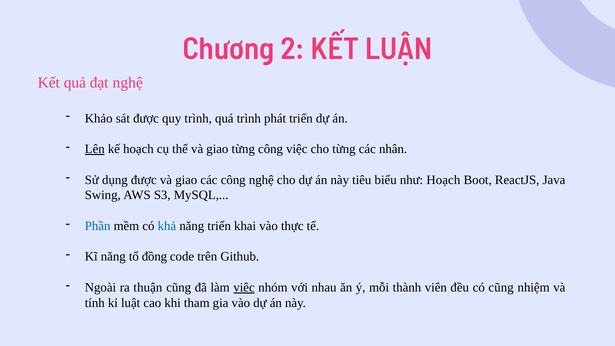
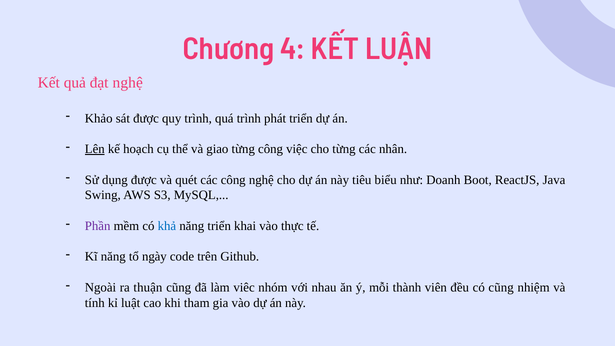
2: 2 -> 4
được và giao: giao -> quét
như Hoạch: Hoạch -> Doanh
Phần colour: blue -> purple
đồng: đồng -> ngày
viêc underline: present -> none
